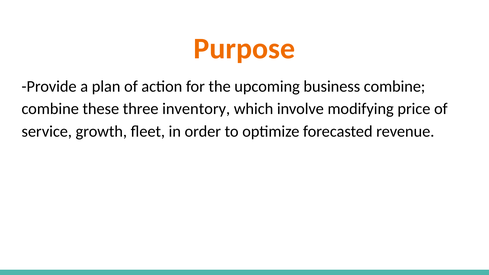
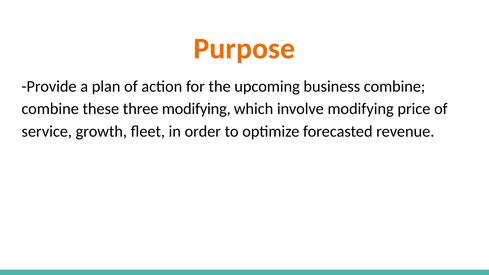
three inventory: inventory -> modifying
